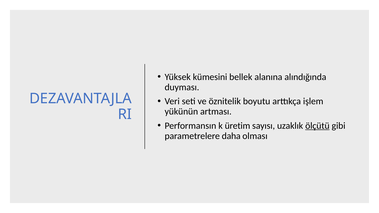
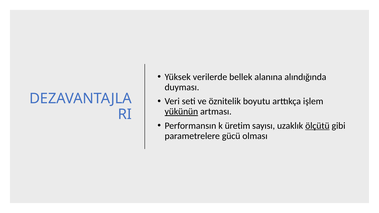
kümesini: kümesini -> verilerde
yükünün underline: none -> present
daha: daha -> gücü
